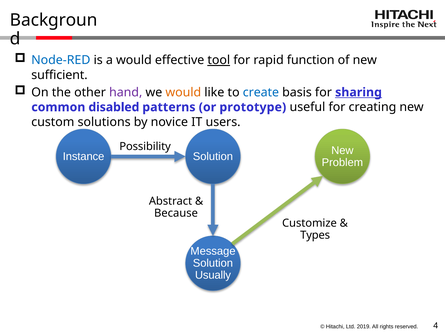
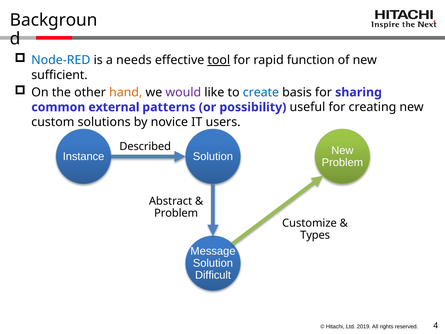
a would: would -> needs
hand colour: purple -> orange
would at (183, 92) colour: orange -> purple
sharing underline: present -> none
disabled: disabled -> external
prototype: prototype -> possibility
Possibility: Possibility -> Described
Because at (176, 213): Because -> Problem
Usually: Usually -> Difficult
